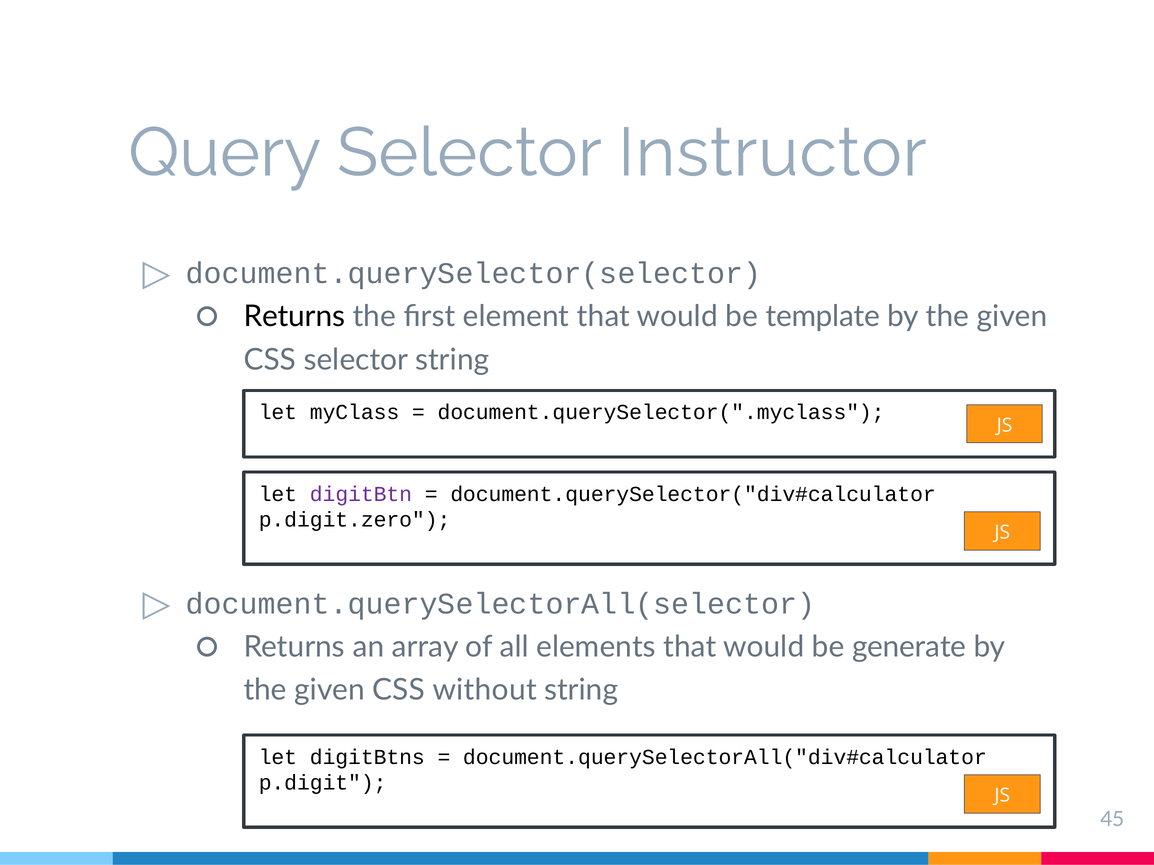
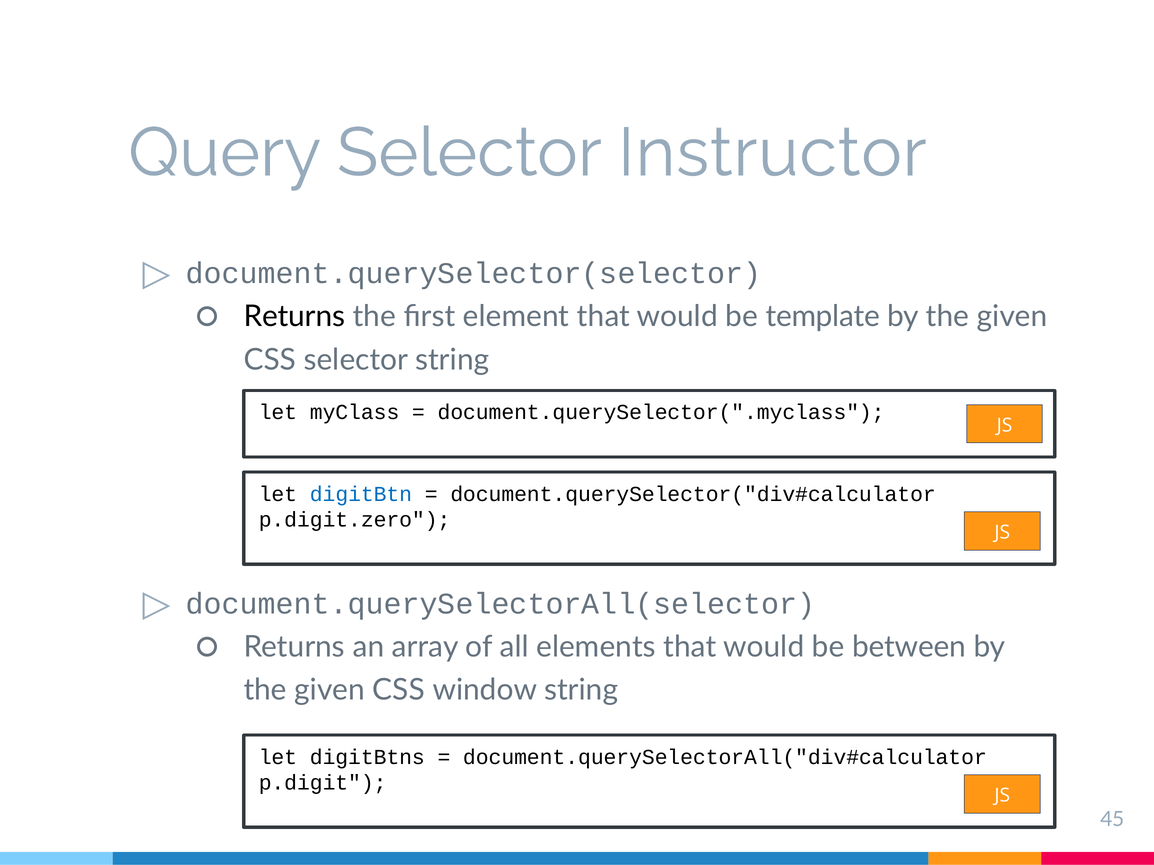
digitBtn colour: purple -> blue
generate: generate -> between
without: without -> window
